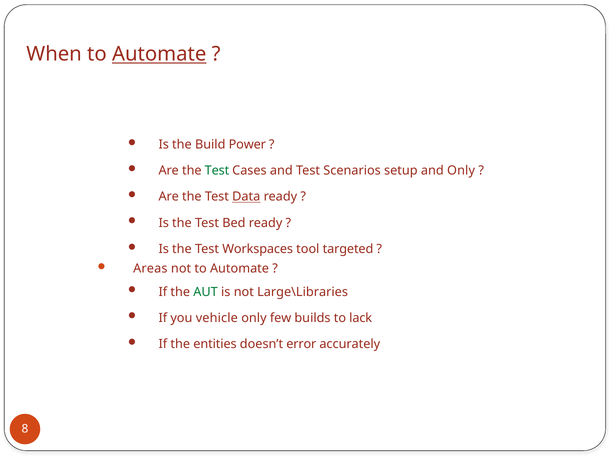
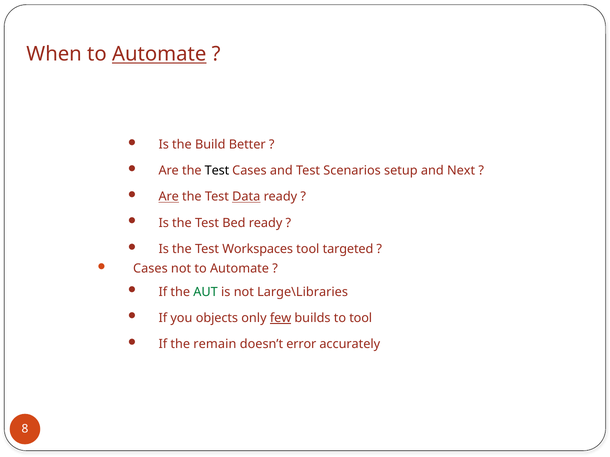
Power: Power -> Better
Test at (217, 171) colour: green -> black
and Only: Only -> Next
Are at (169, 197) underline: none -> present
Areas at (150, 269): Areas -> Cases
vehicle: vehicle -> objects
few underline: none -> present
to lack: lack -> tool
entities: entities -> remain
